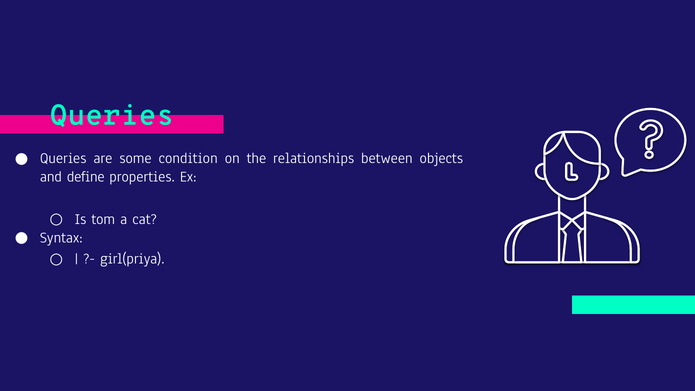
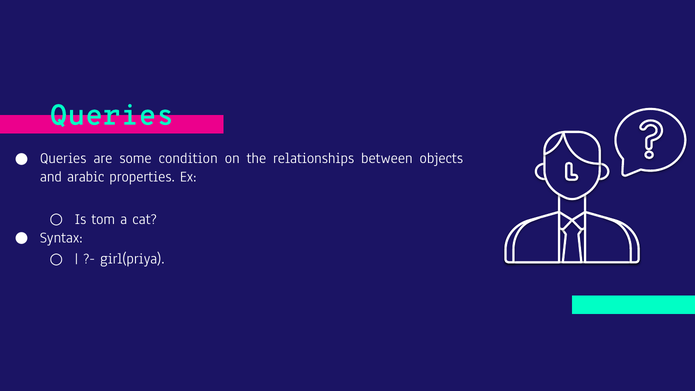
define: define -> arabic
